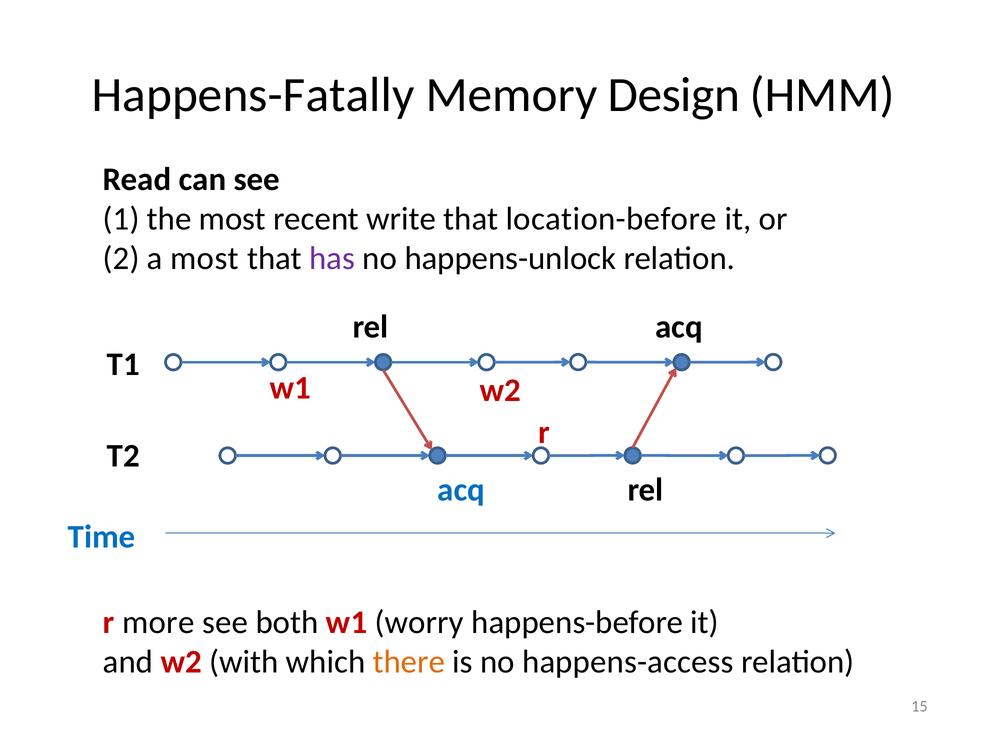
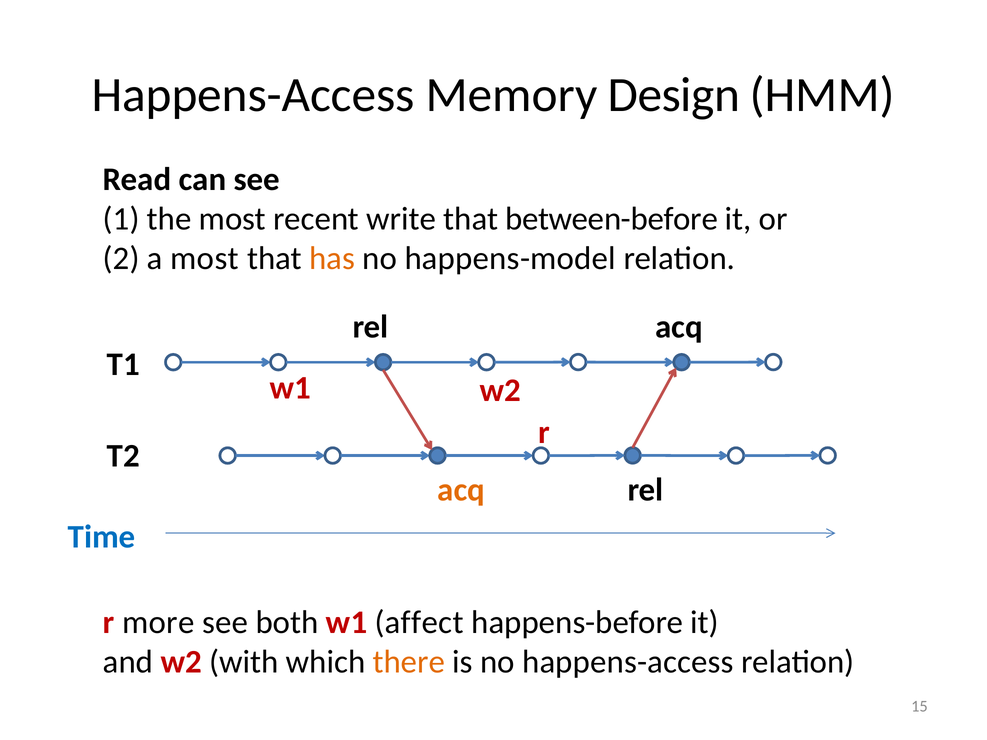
Happens-Fatally at (253, 95): Happens-Fatally -> Happens-Access
location-before: location-before -> between-before
has colour: purple -> orange
happens-unlock: happens-unlock -> happens-model
acq at (461, 490) colour: blue -> orange
worry: worry -> affect
